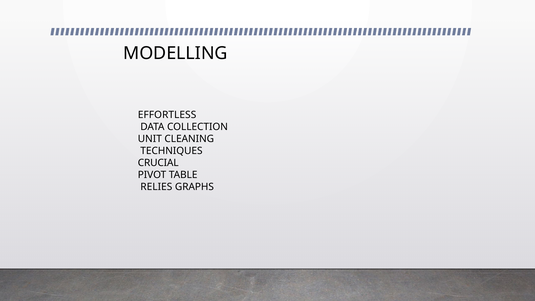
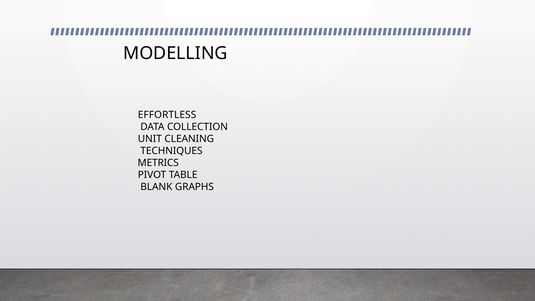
CRUCIAL: CRUCIAL -> METRICS
RELIES: RELIES -> BLANK
